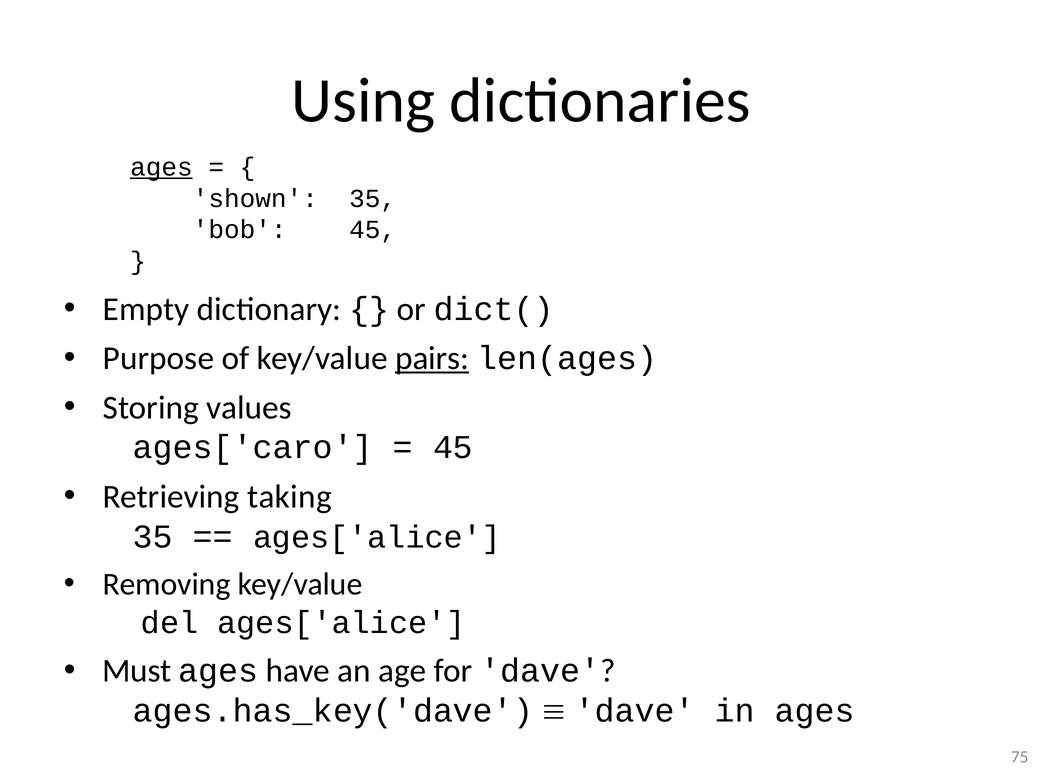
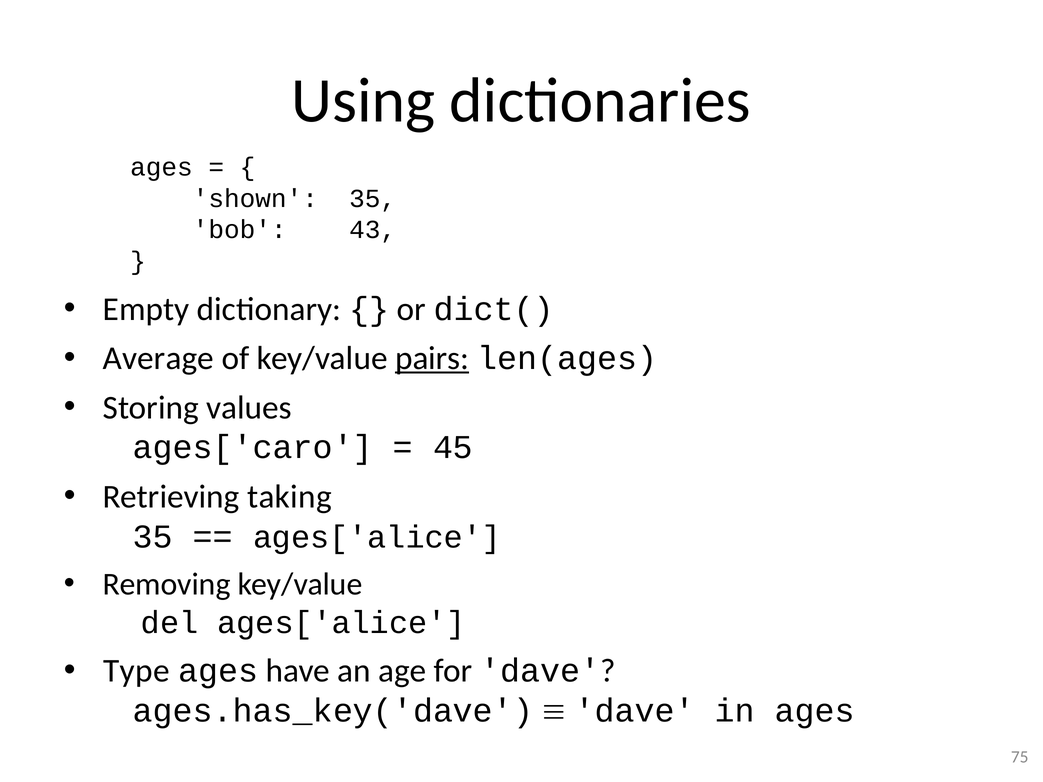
ages at (161, 167) underline: present -> none
bob 45: 45 -> 43
Purpose: Purpose -> Average
Must: Must -> Type
